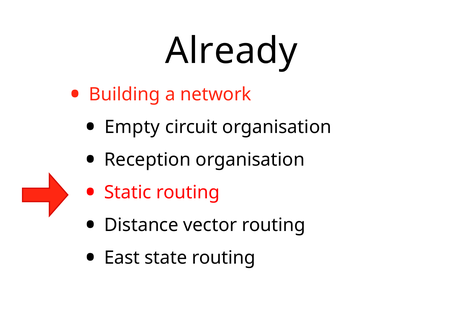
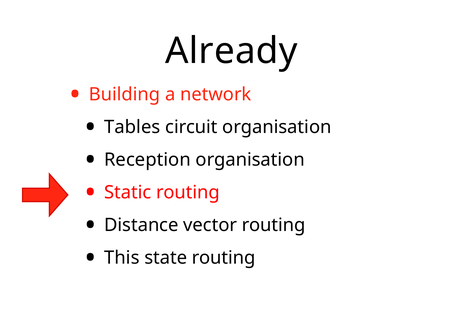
Empty: Empty -> Tables
East: East -> This
